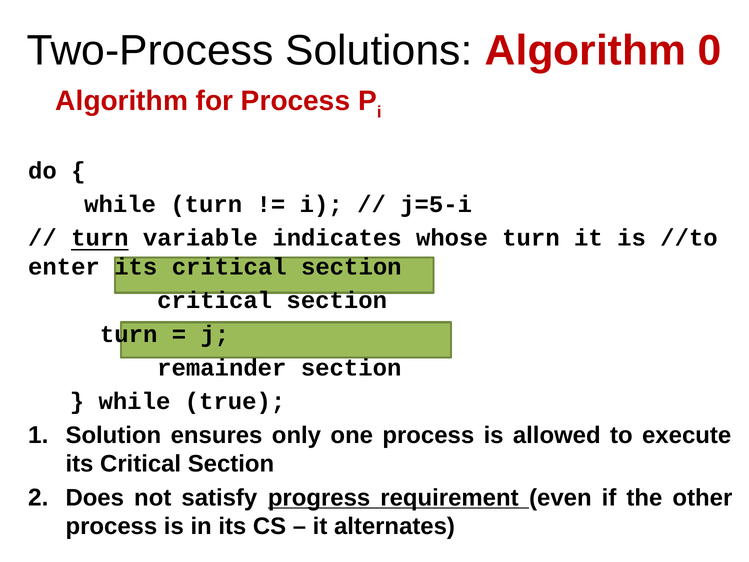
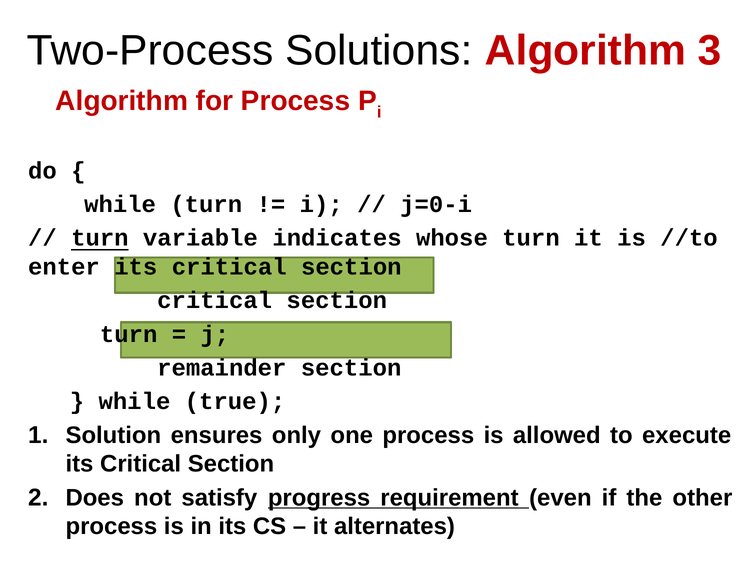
0: 0 -> 3
j=5-i: j=5-i -> j=0-i
